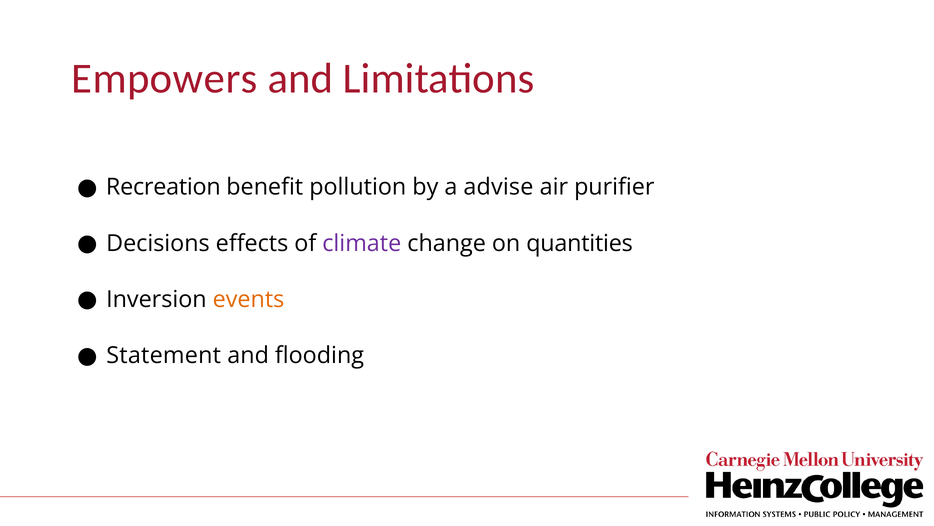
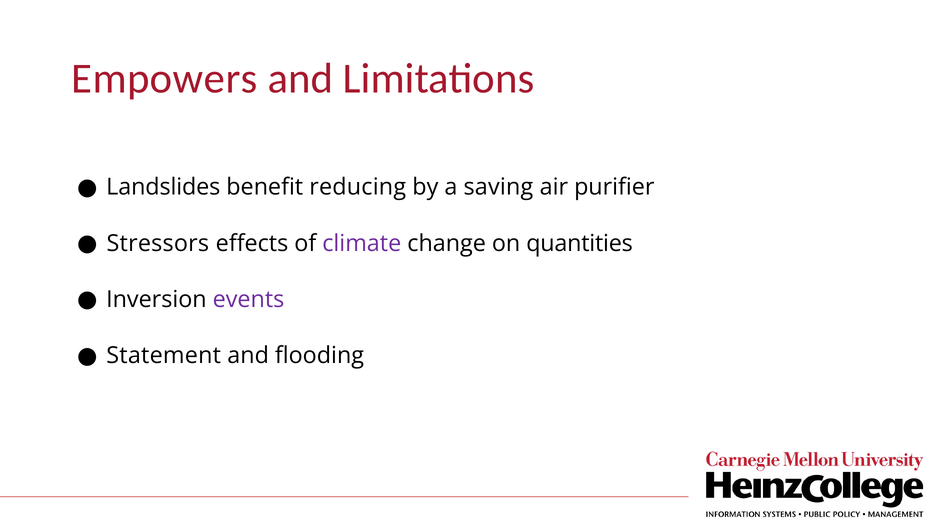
Recreation: Recreation -> Landslides
pollution: pollution -> reducing
advise: advise -> saving
Decisions: Decisions -> Stressors
events colour: orange -> purple
